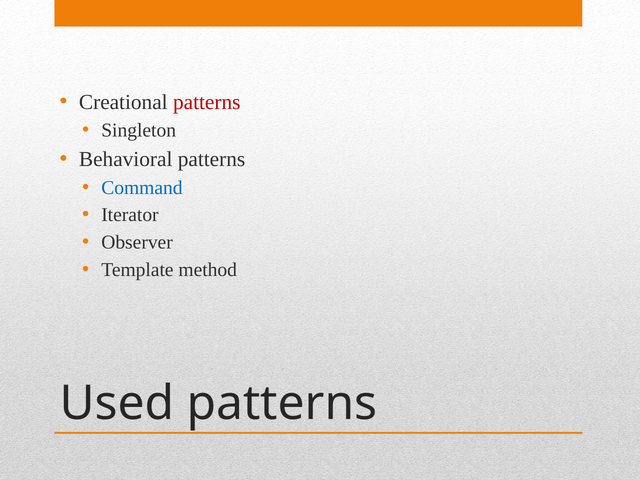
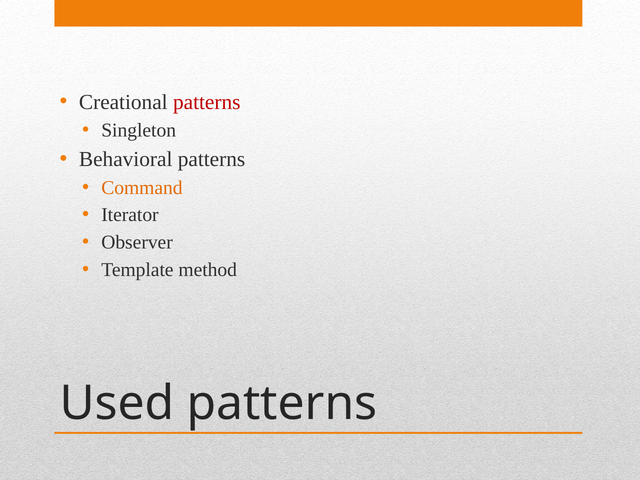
Command colour: blue -> orange
